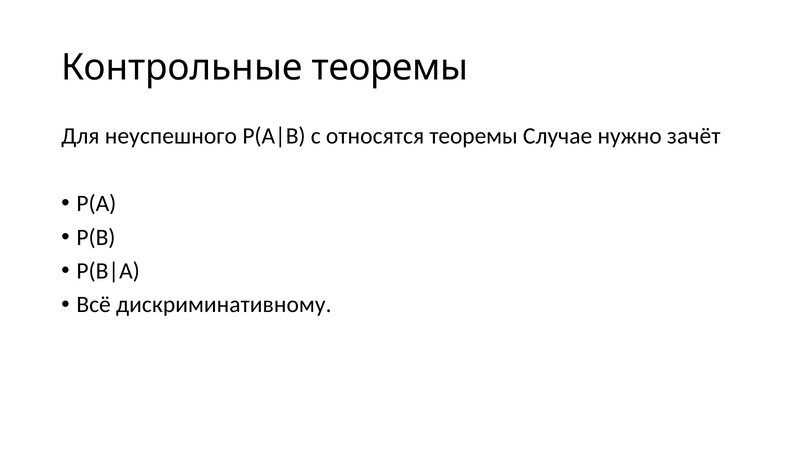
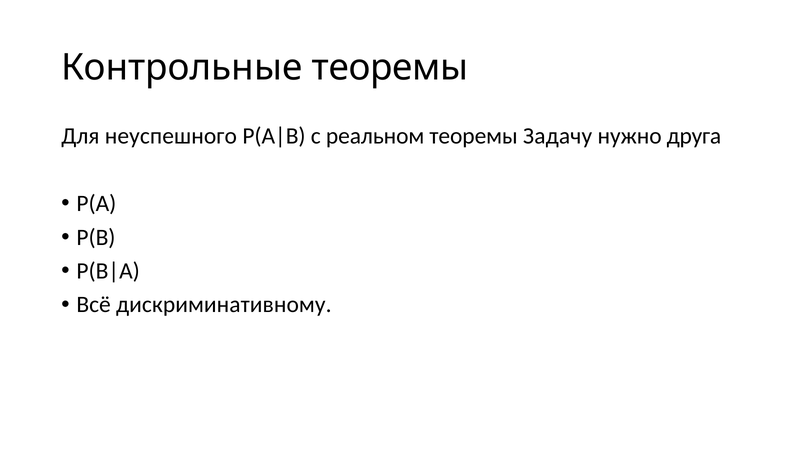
относятся: относятся -> реальном
Случае: Случае -> Задачу
зачёт: зачёт -> друга
